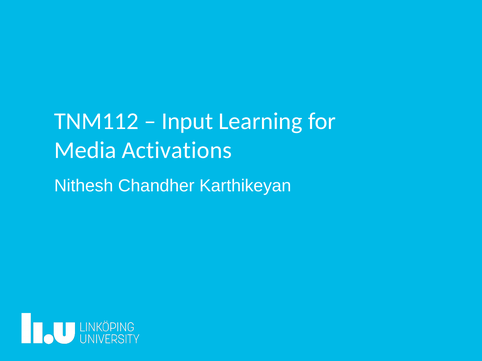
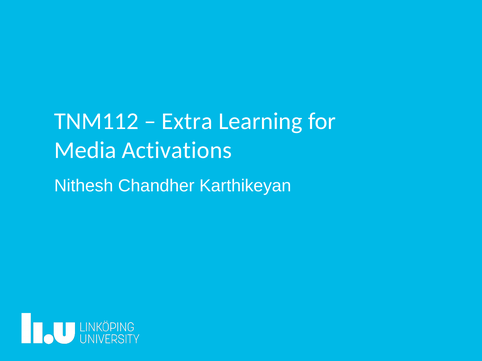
Input: Input -> Extra
